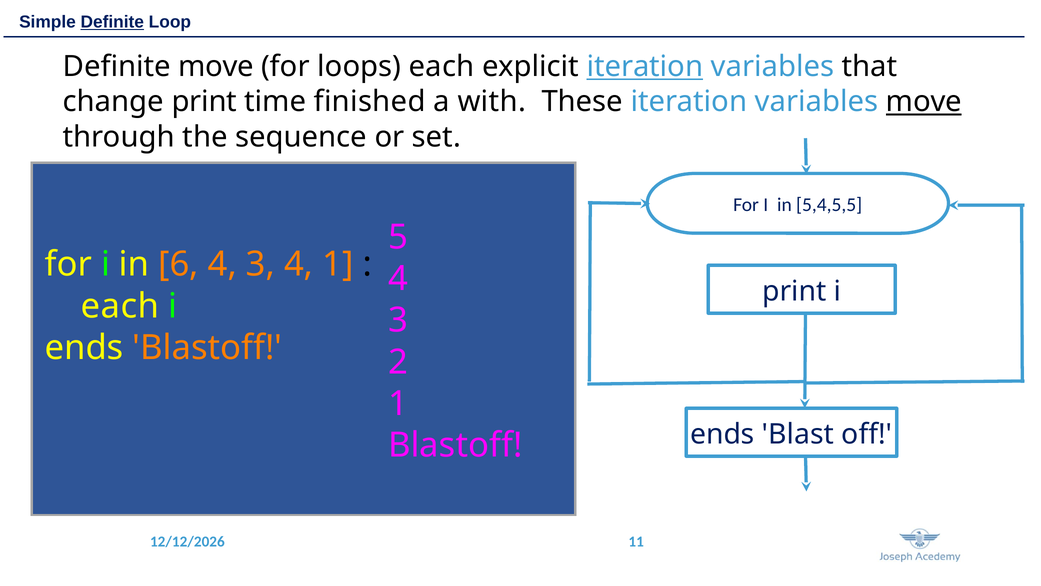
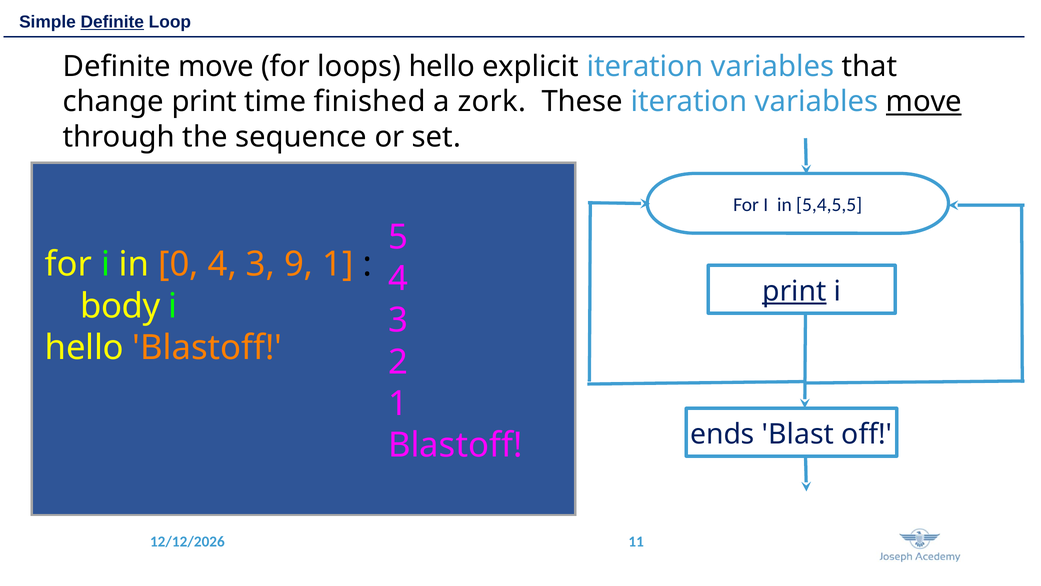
loops each: each -> hello
iteration at (645, 67) underline: present -> none
with: with -> zork
6: 6 -> 0
3 4: 4 -> 9
print at (794, 291) underline: none -> present
each at (120, 306): each -> body
ends at (84, 348): ends -> hello
